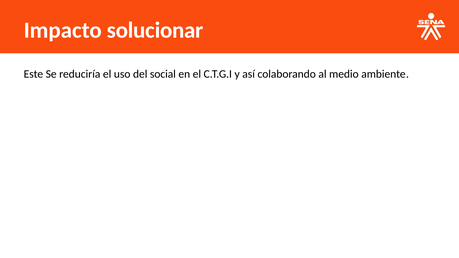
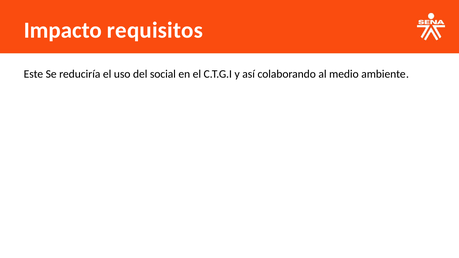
solucionar: solucionar -> requisitos
